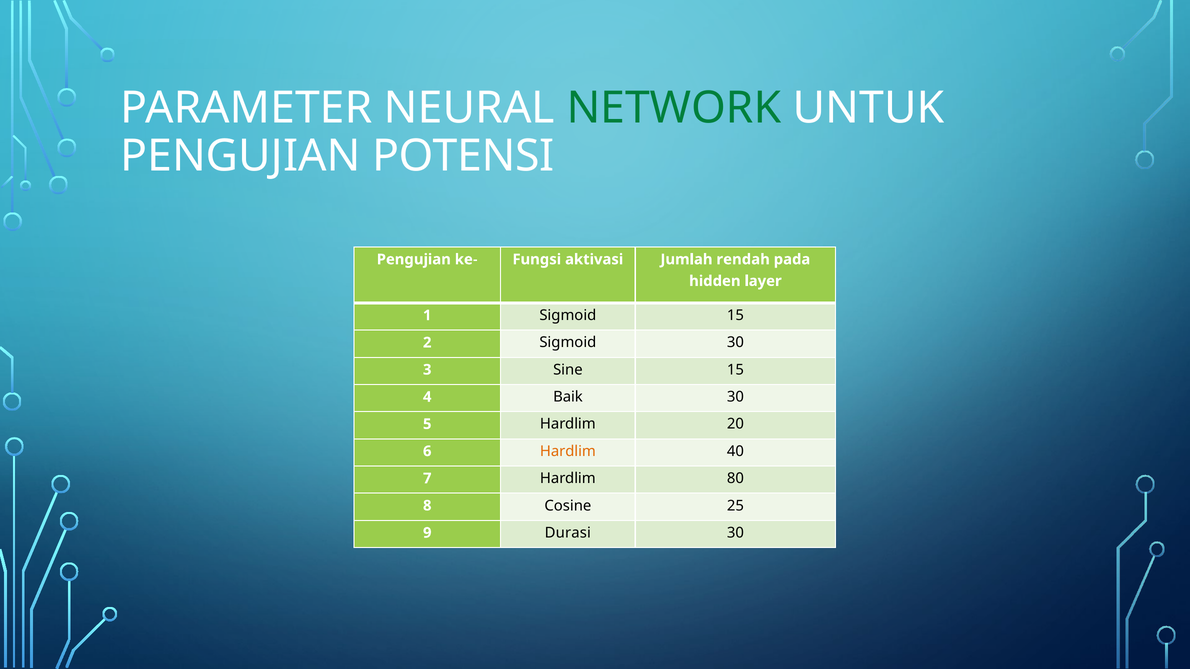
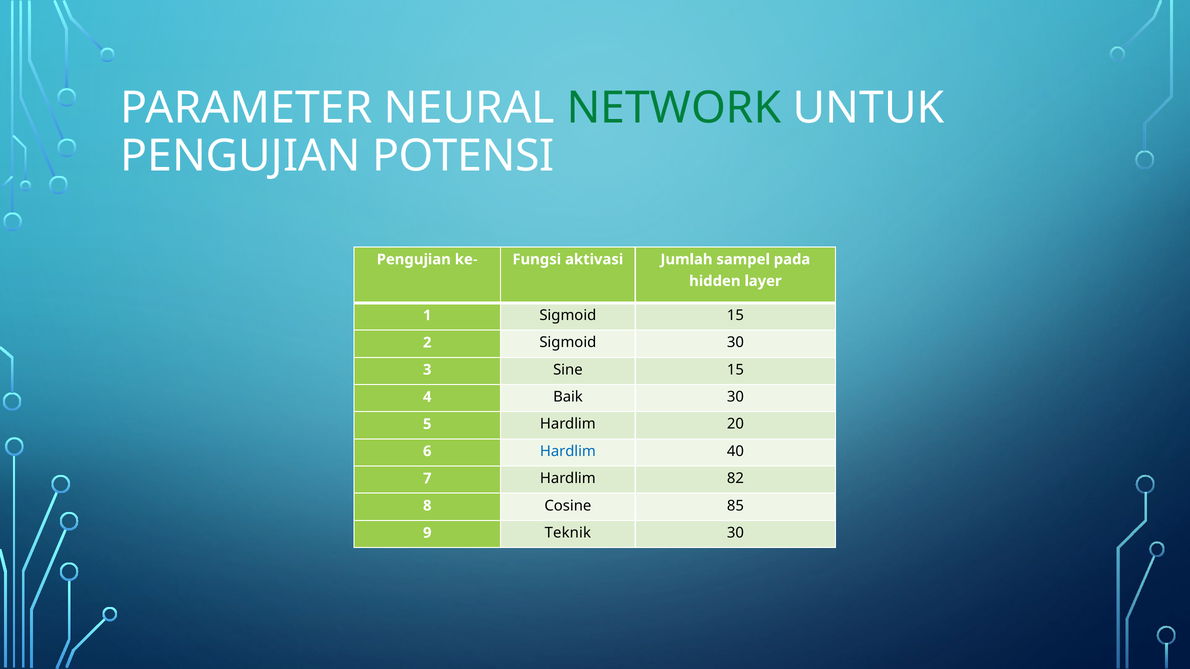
rendah: rendah -> sampel
Hardlim at (568, 451) colour: orange -> blue
80: 80 -> 82
25: 25 -> 85
Durasi: Durasi -> Teknik
